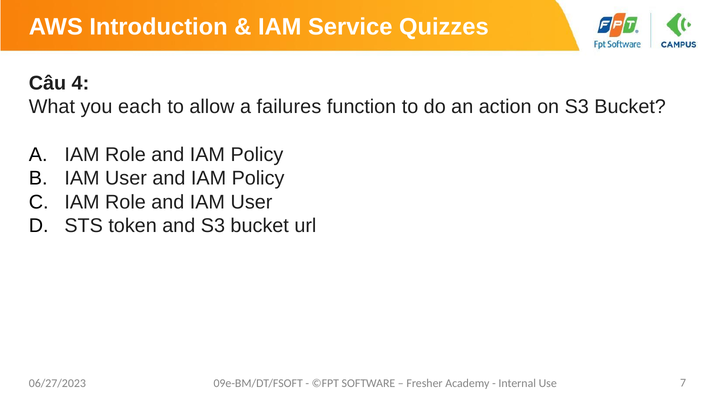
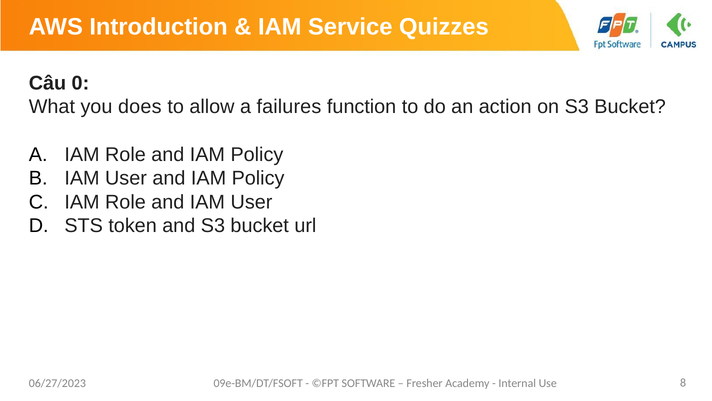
4: 4 -> 0
each: each -> does
7: 7 -> 8
